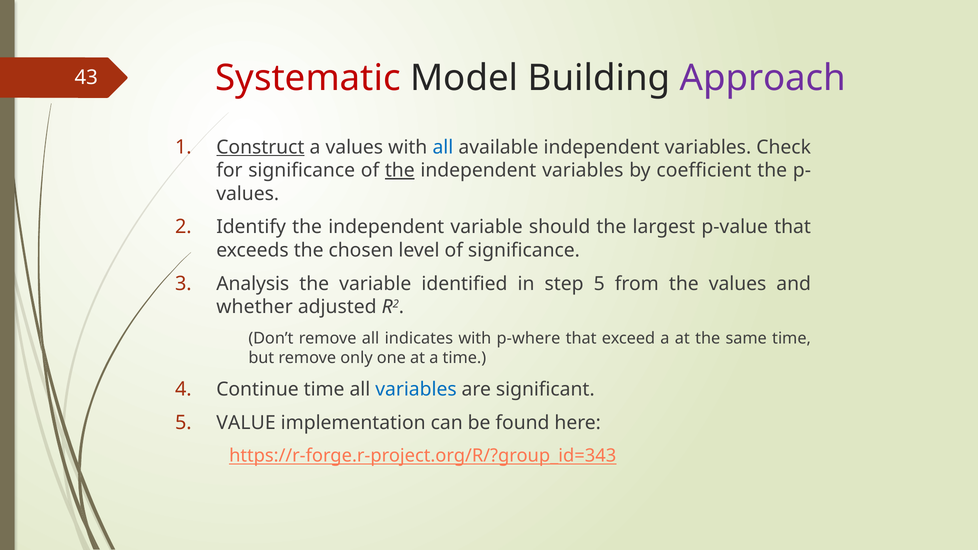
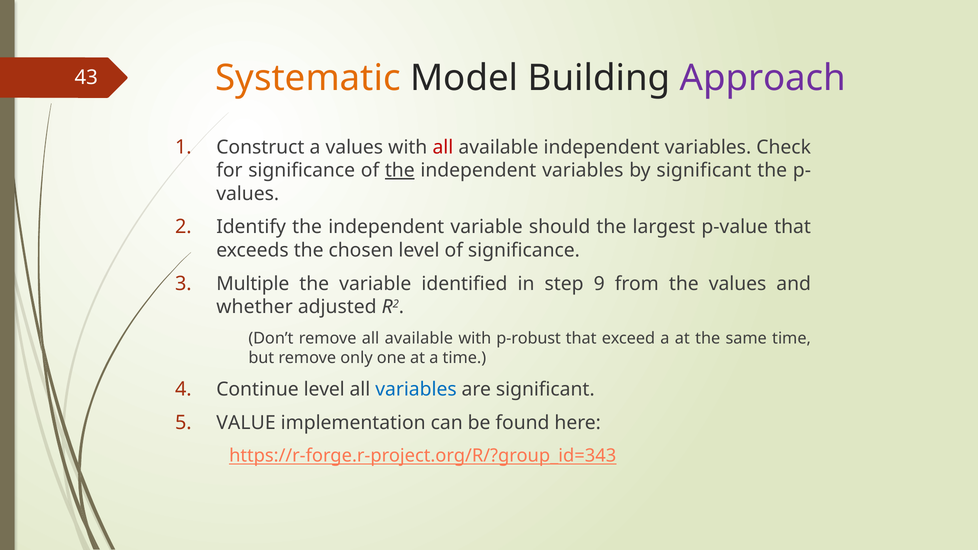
Systematic colour: red -> orange
Construct underline: present -> none
all at (443, 147) colour: blue -> red
by coefficient: coefficient -> significant
Analysis: Analysis -> Multiple
step 5: 5 -> 9
remove all indicates: indicates -> available
p-where: p-where -> p-robust
Continue time: time -> level
